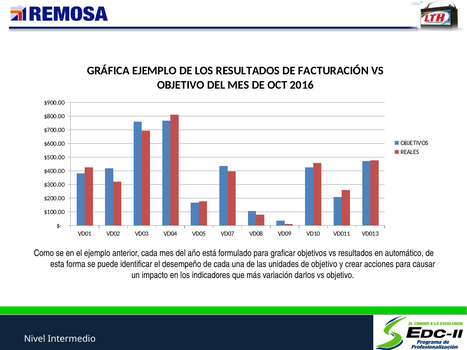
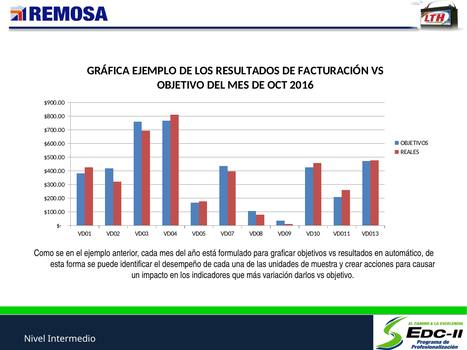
de objetivo: objetivo -> muestra
